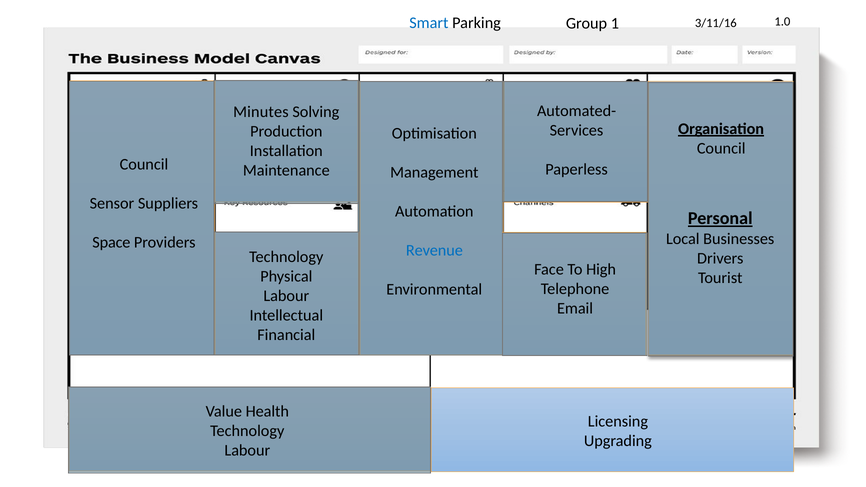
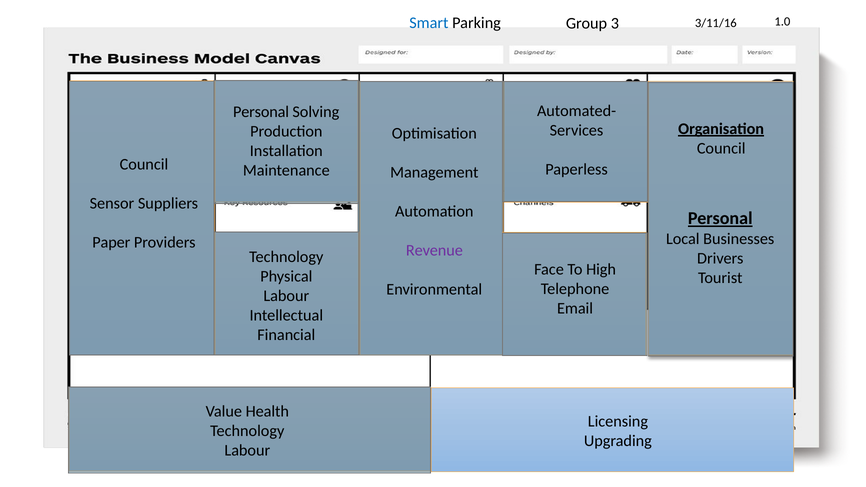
1: 1 -> 3
Minutes at (261, 112): Minutes -> Personal
Space: Space -> Paper
Revenue colour: blue -> purple
